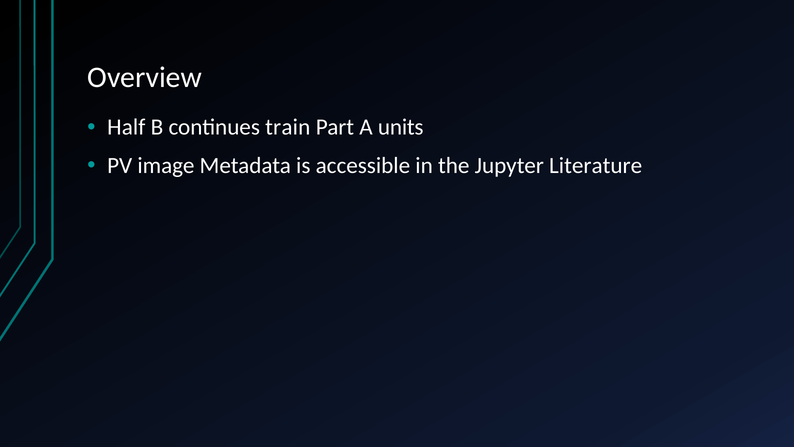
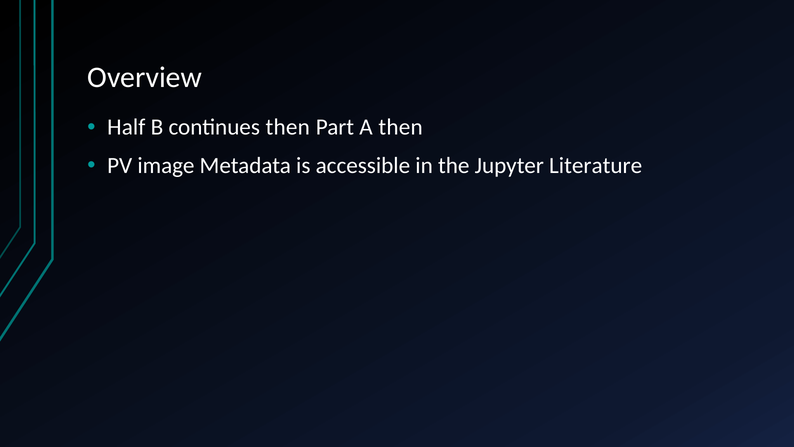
continues train: train -> then
A units: units -> then
